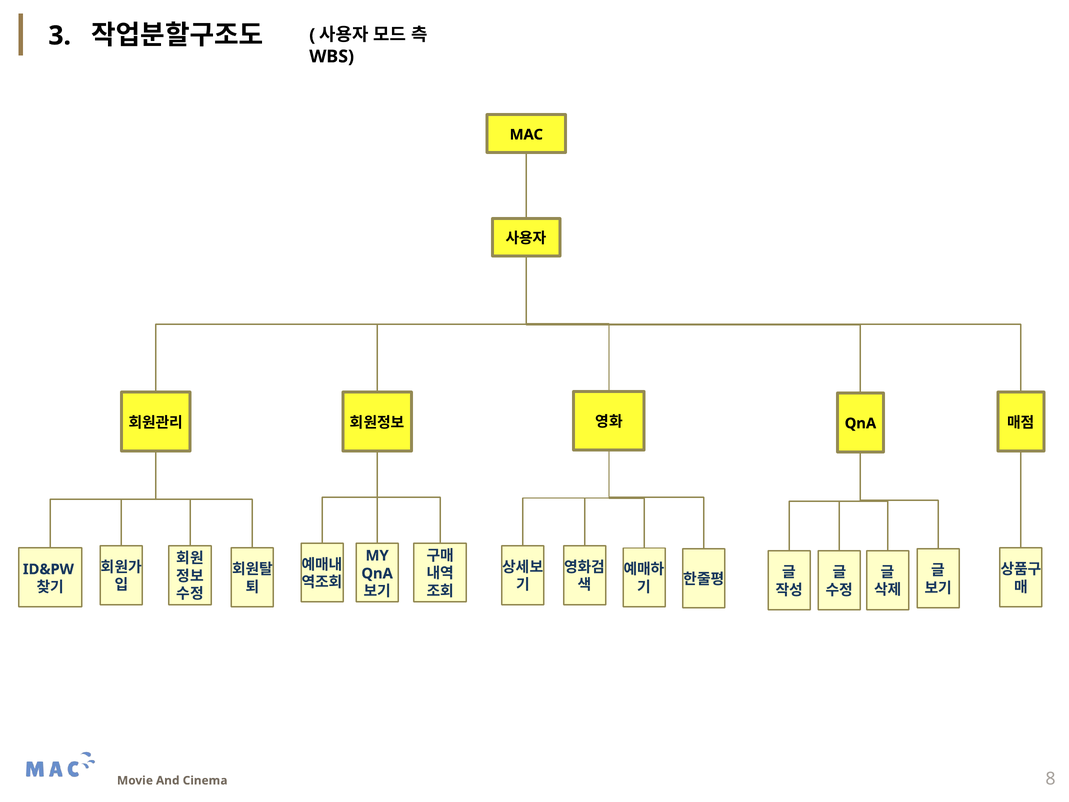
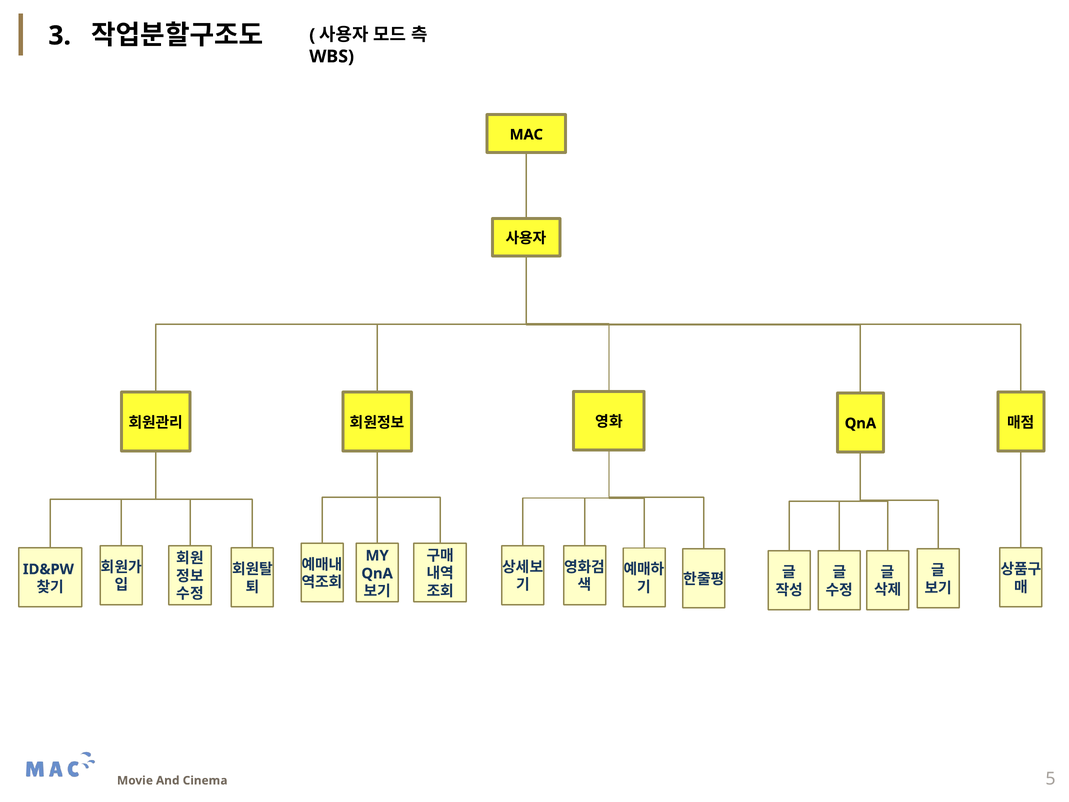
8: 8 -> 5
